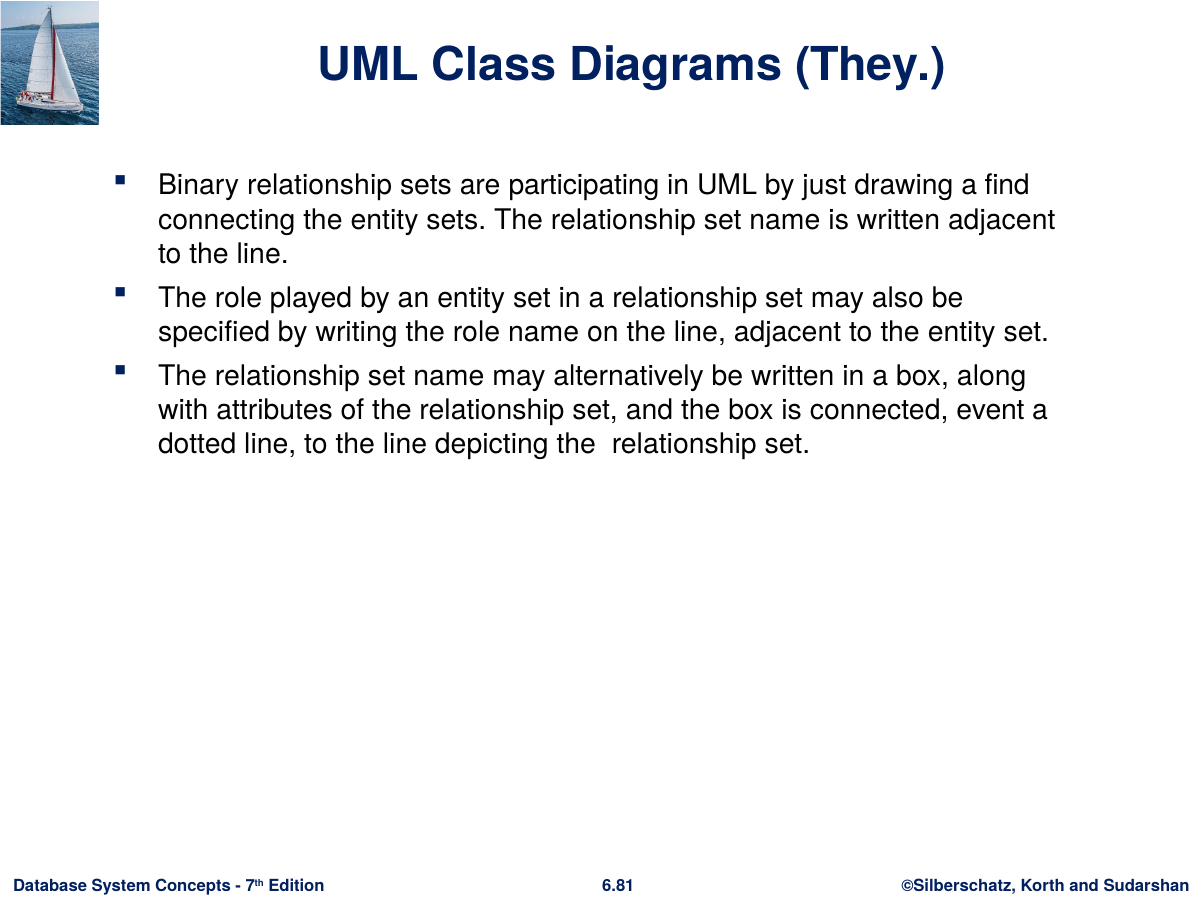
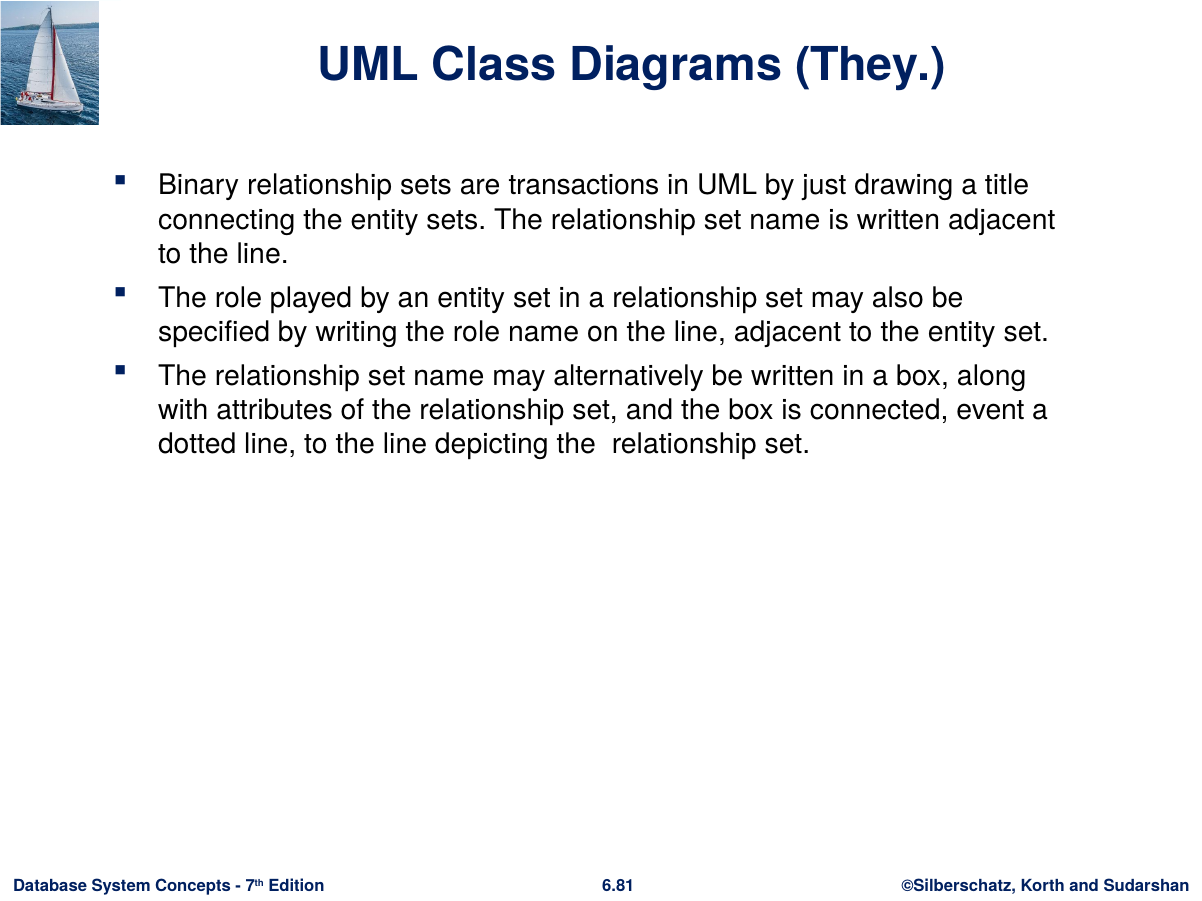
participating: participating -> transactions
find: find -> title
